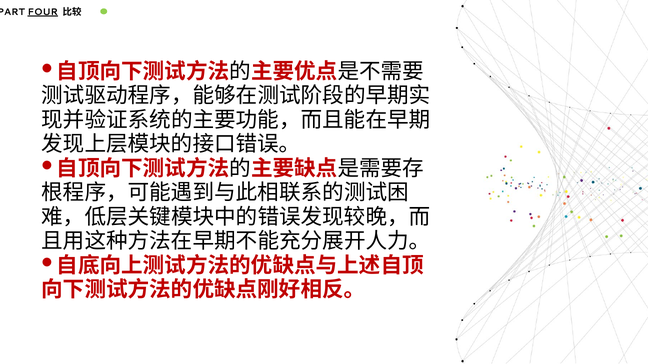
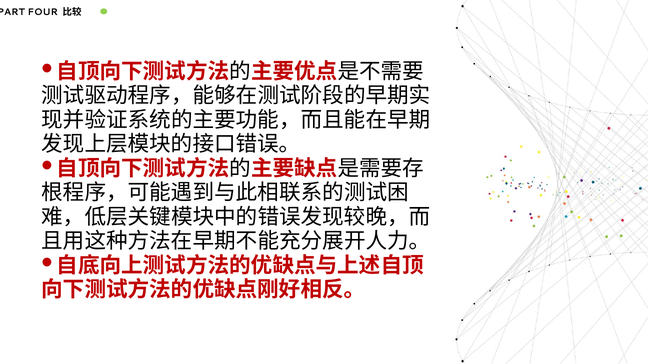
FOUR underline: present -> none
